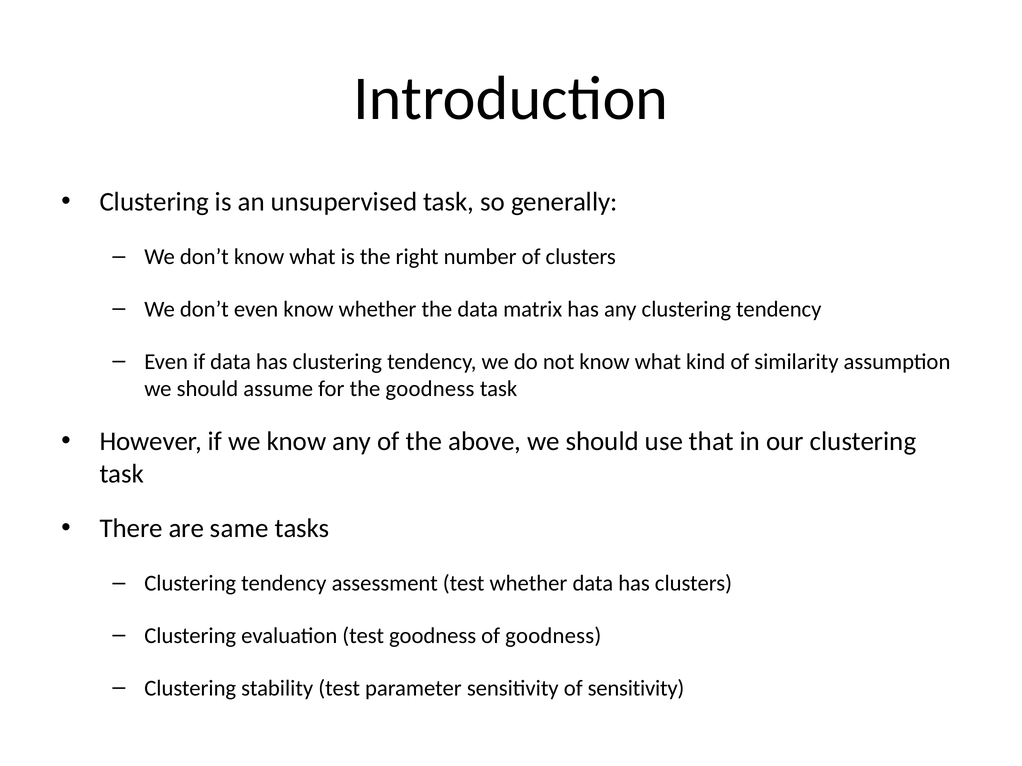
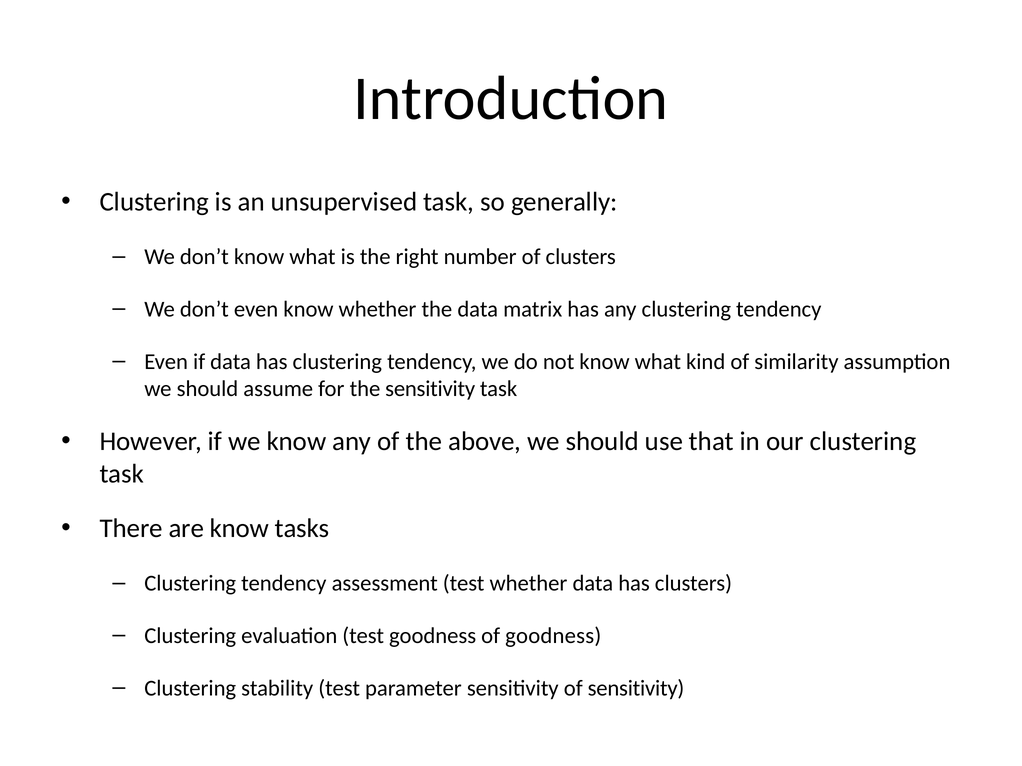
the goodness: goodness -> sensitivity
are same: same -> know
